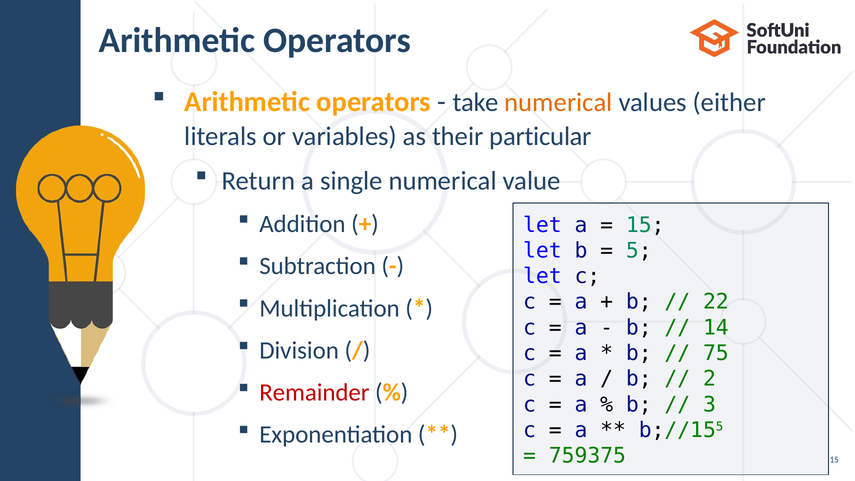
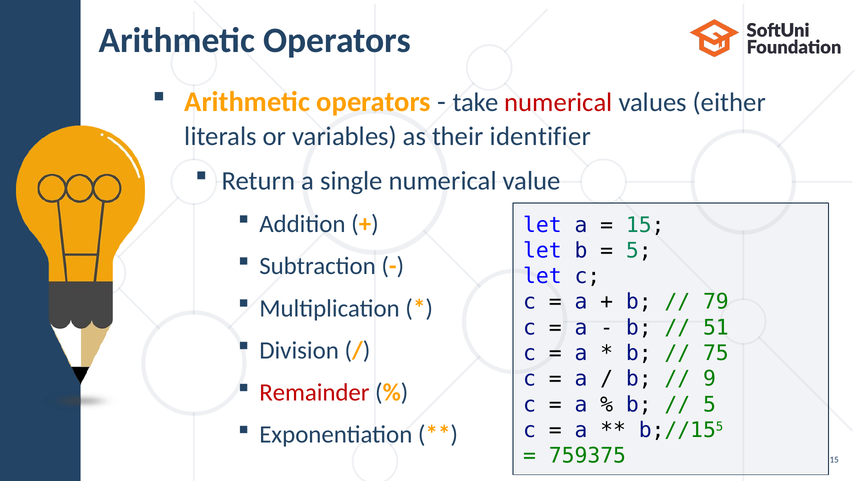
numerical at (558, 103) colour: orange -> red
particular: particular -> identifier
22: 22 -> 79
14: 14 -> 51
2: 2 -> 9
3 at (709, 405): 3 -> 5
